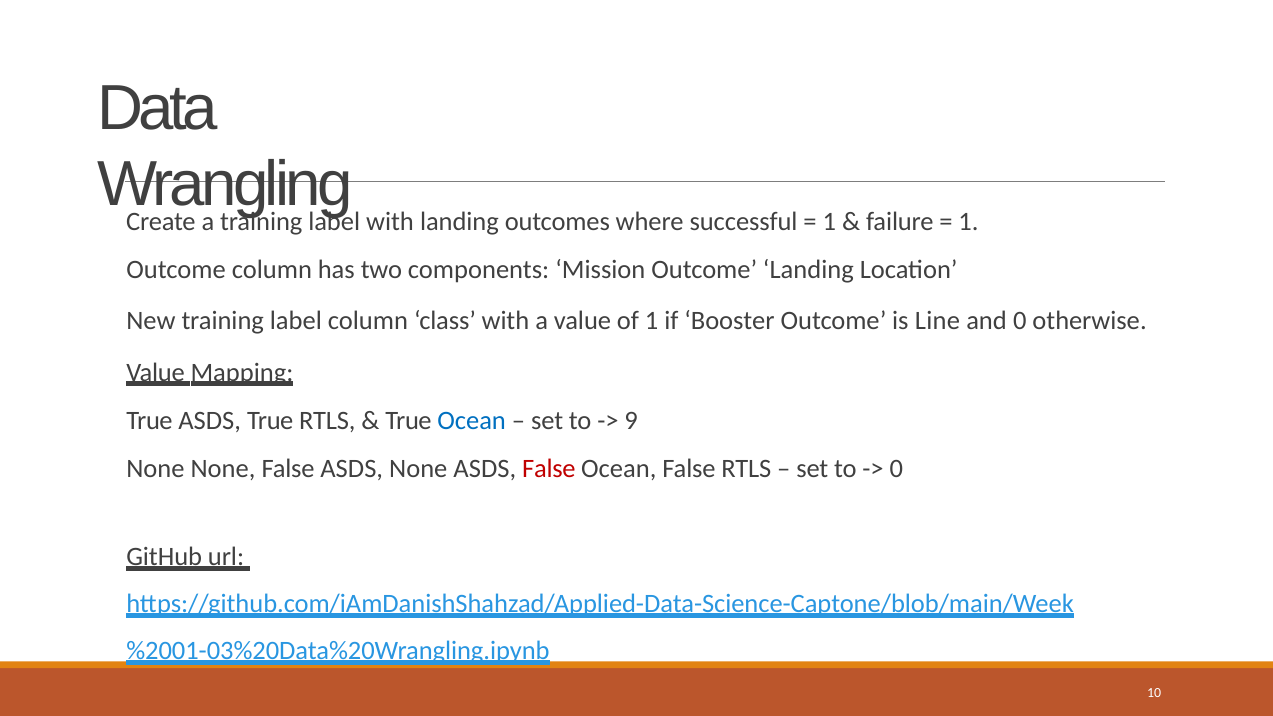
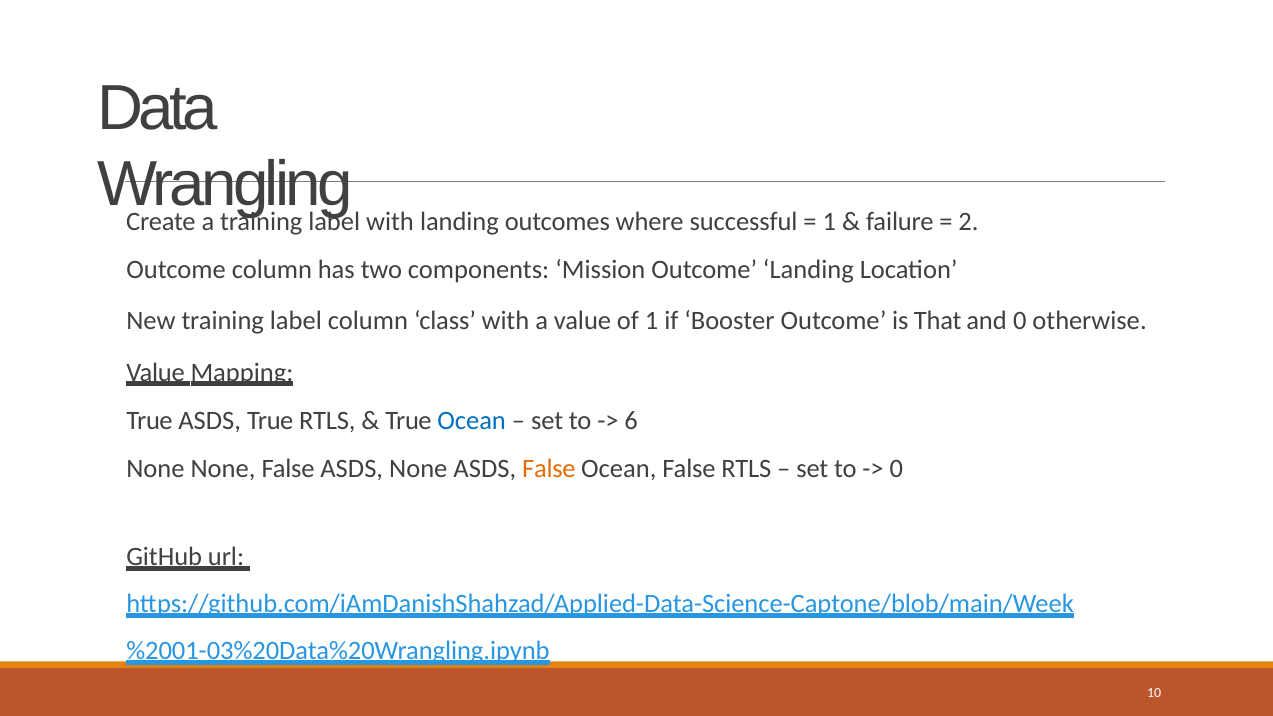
1 at (968, 222): 1 -> 2
Line: Line -> That
9: 9 -> 6
False at (549, 469) colour: red -> orange
